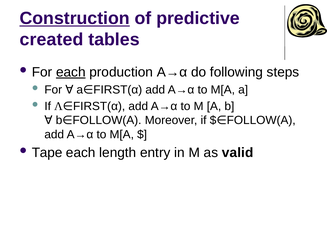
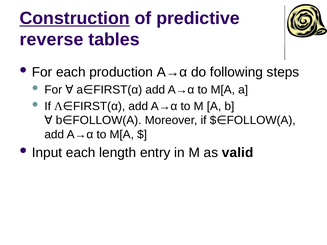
created: created -> reverse
each at (71, 72) underline: present -> none
Tape: Tape -> Input
